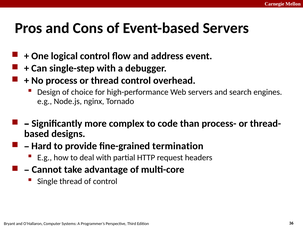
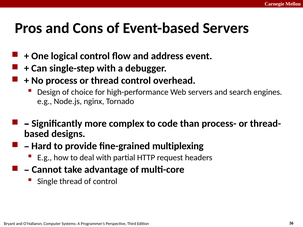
termination: termination -> multiplexing
